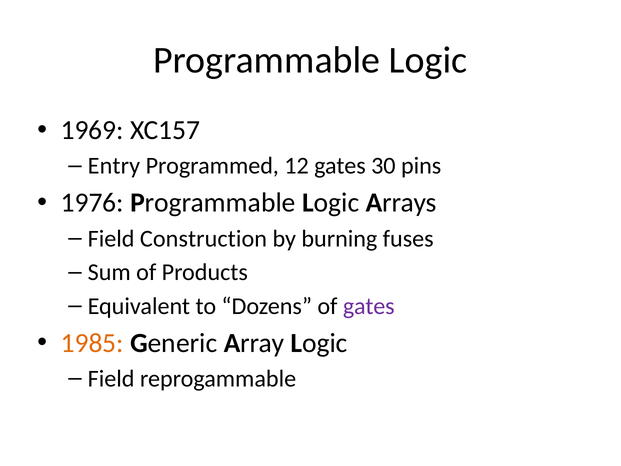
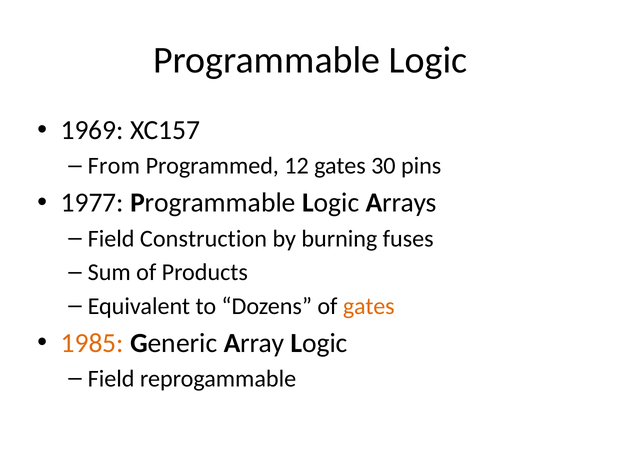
Entry: Entry -> From
1976: 1976 -> 1977
gates at (369, 306) colour: purple -> orange
